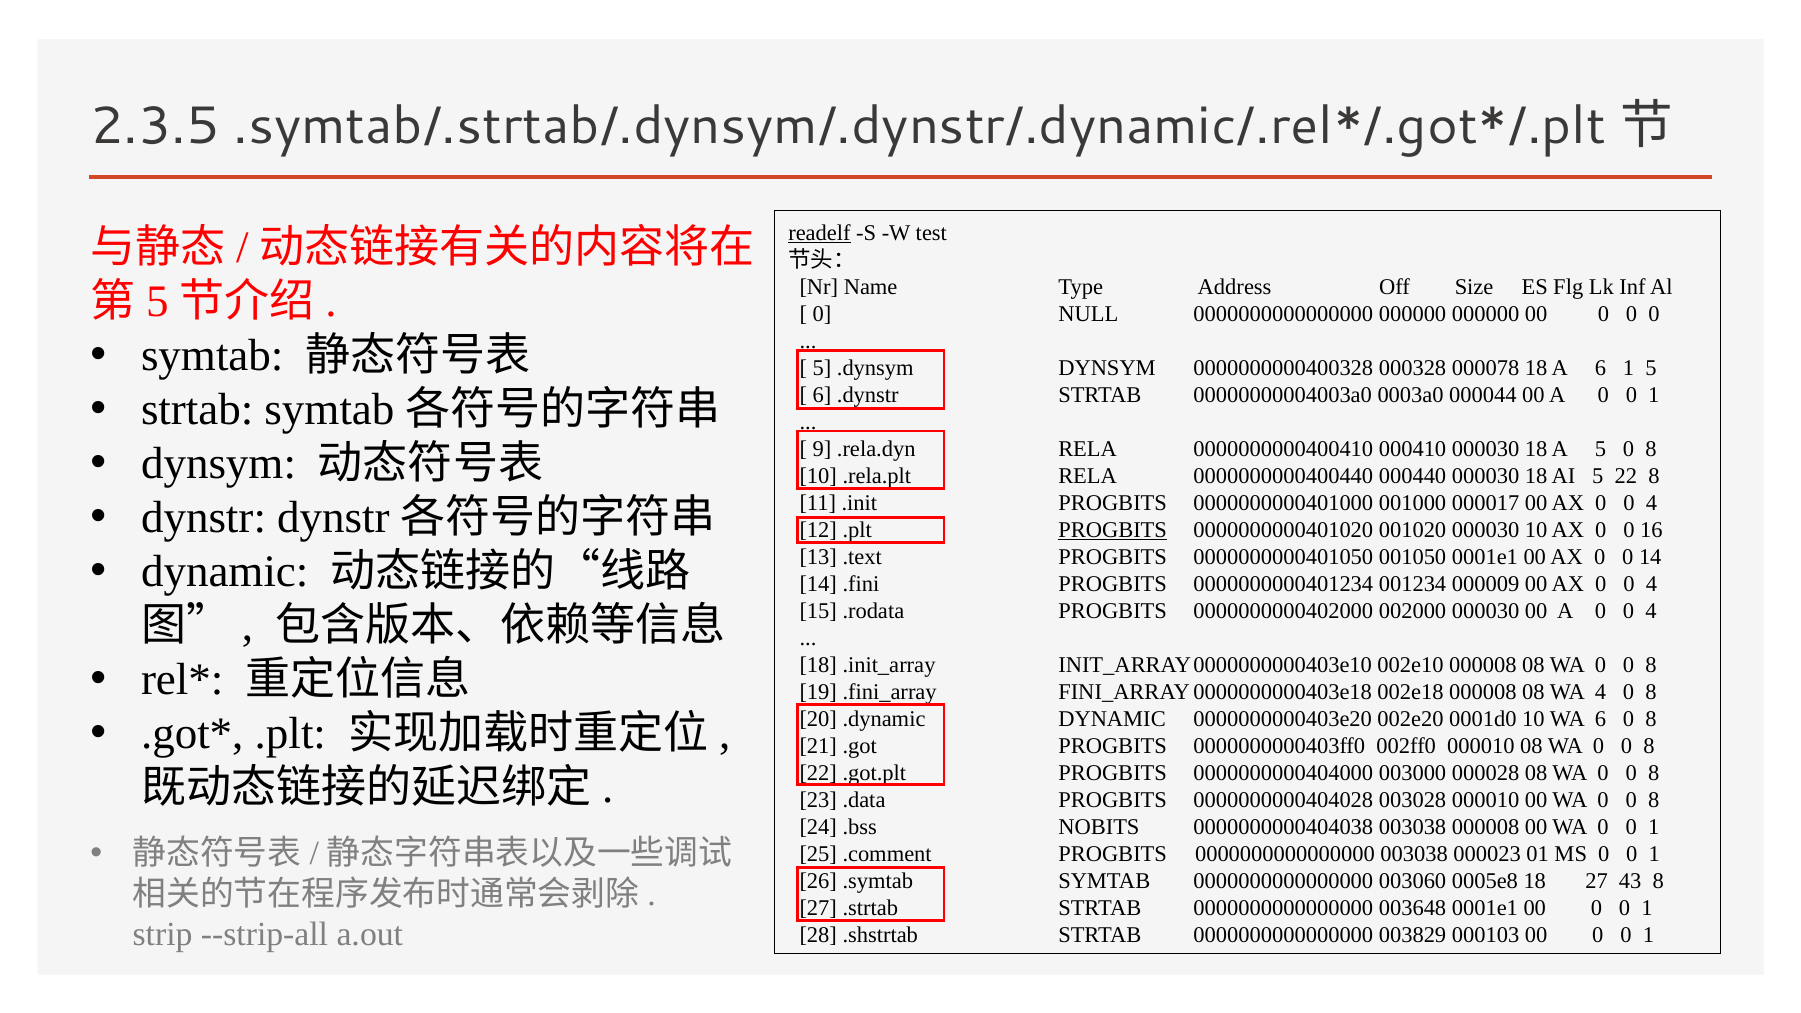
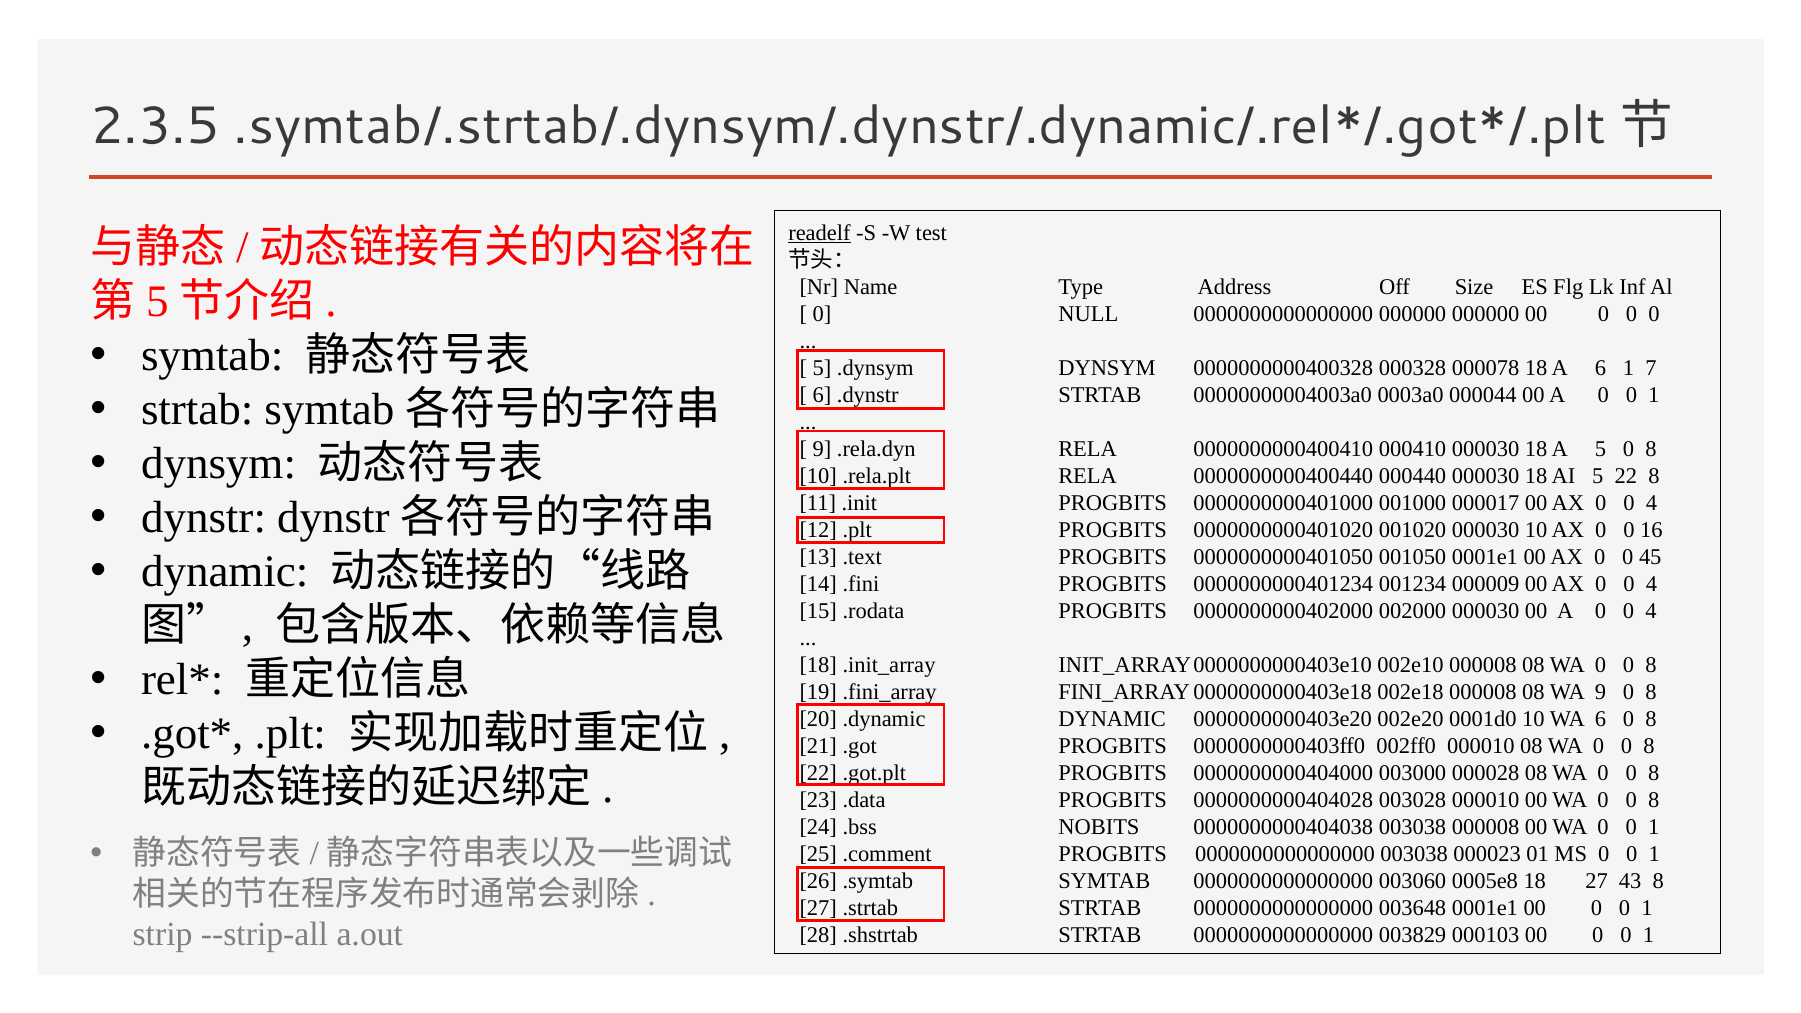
1 5: 5 -> 7
PROGBITS at (1113, 530) underline: present -> none
0 14: 14 -> 45
WA 4: 4 -> 9
